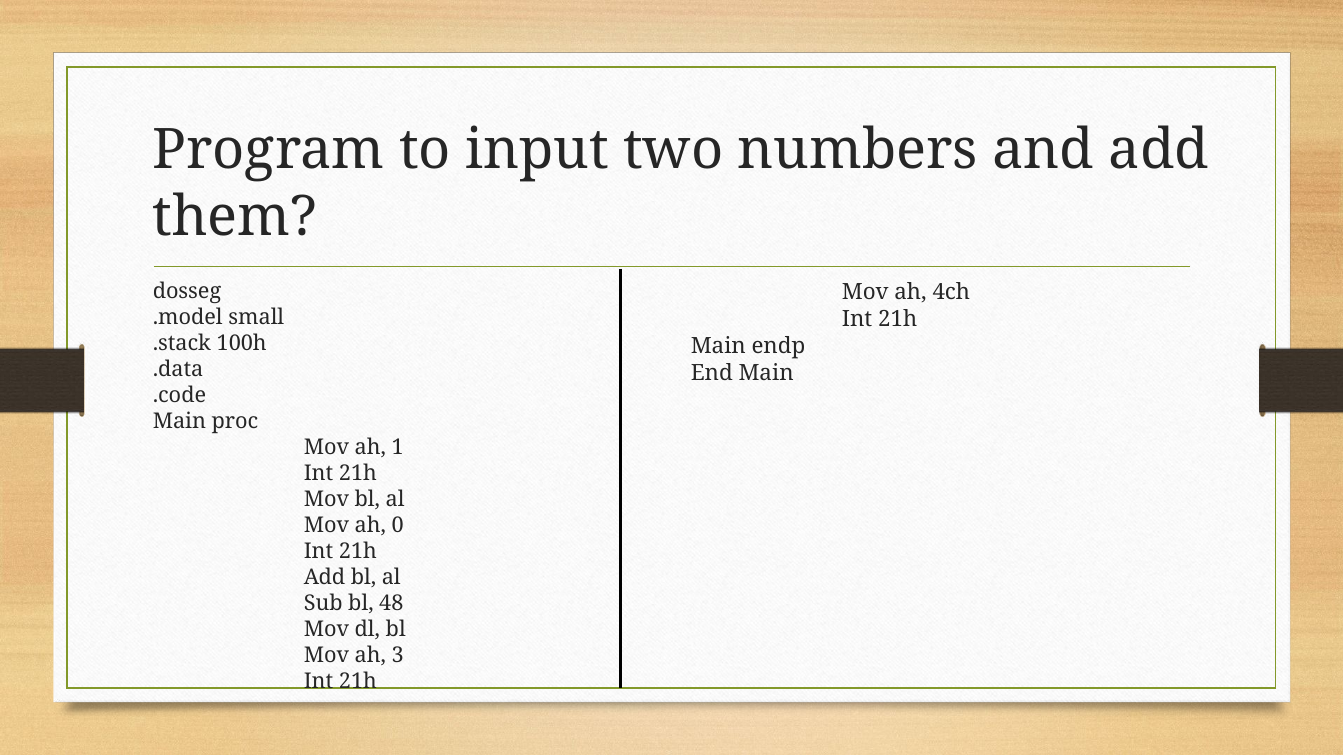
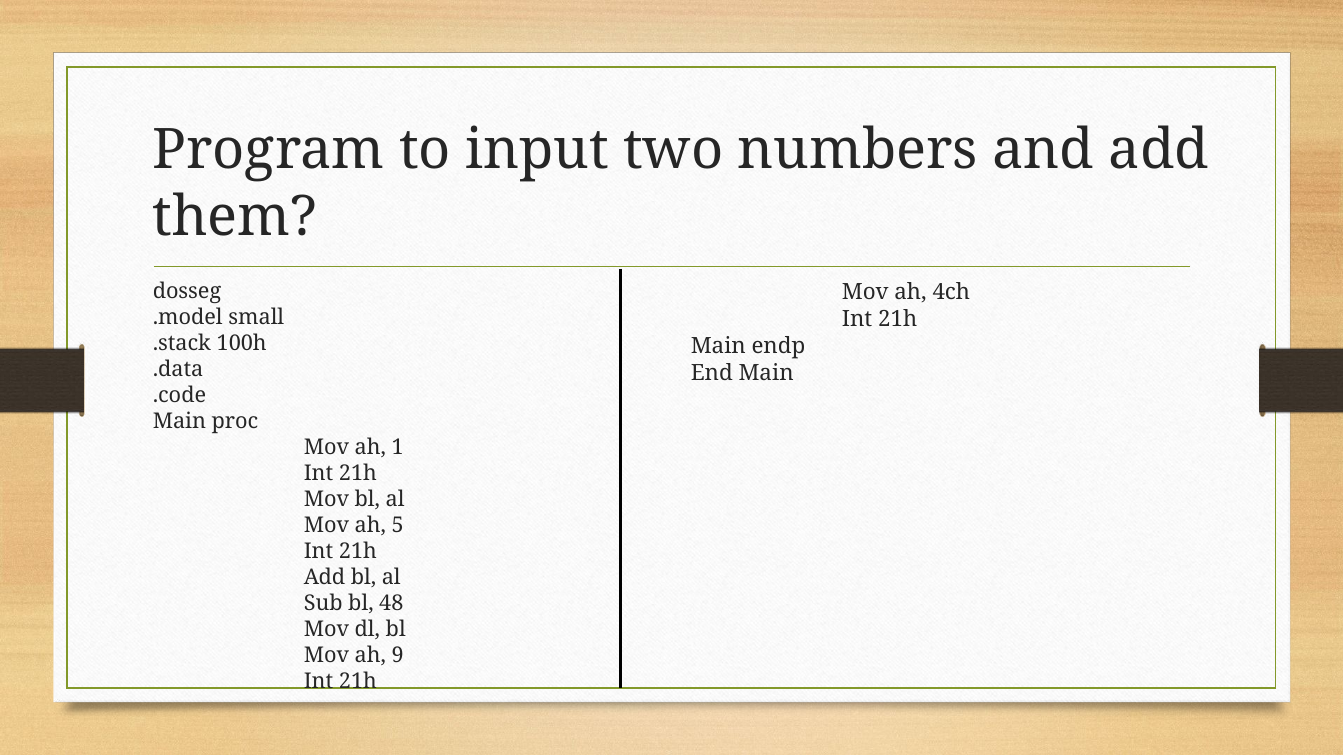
0: 0 -> 5
3: 3 -> 9
